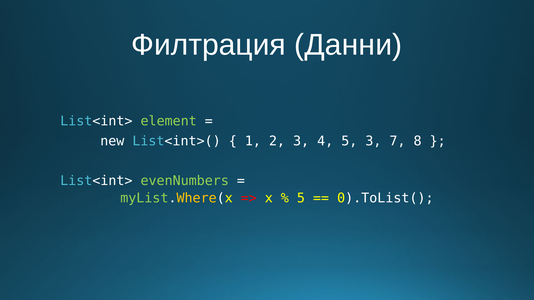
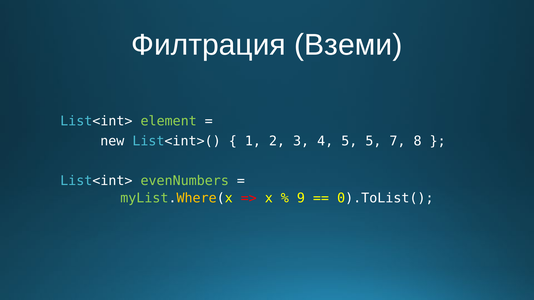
Данни: Данни -> Вземи
5 3: 3 -> 5
5 at (301, 198): 5 -> 9
